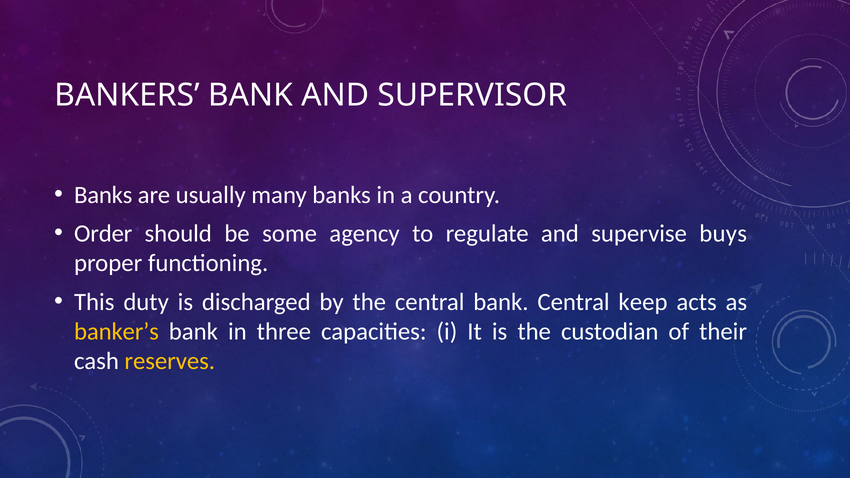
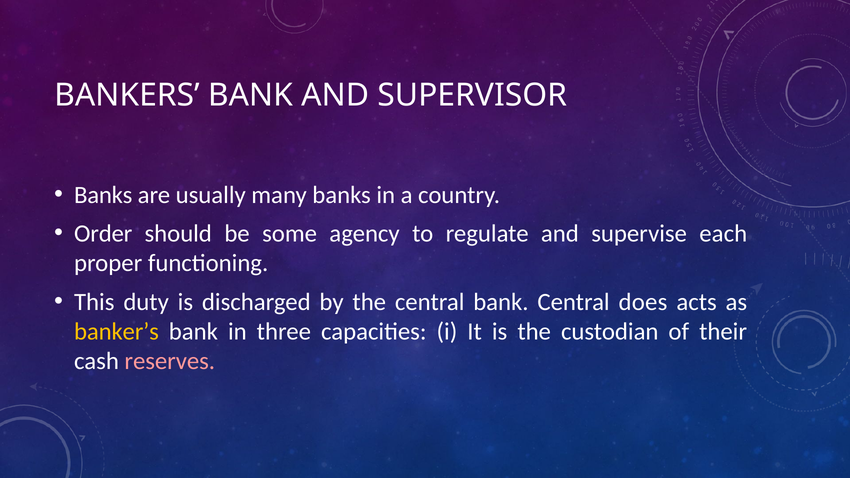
buys: buys -> each
keep: keep -> does
reserves colour: yellow -> pink
